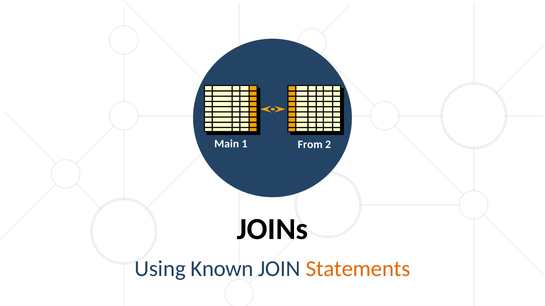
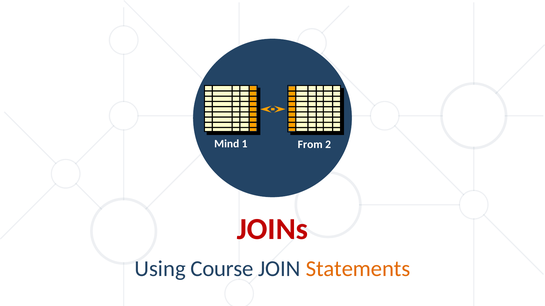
Main: Main -> Mind
JOINs colour: black -> red
Known: Known -> Course
